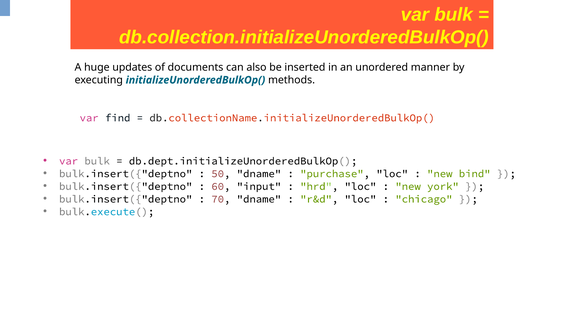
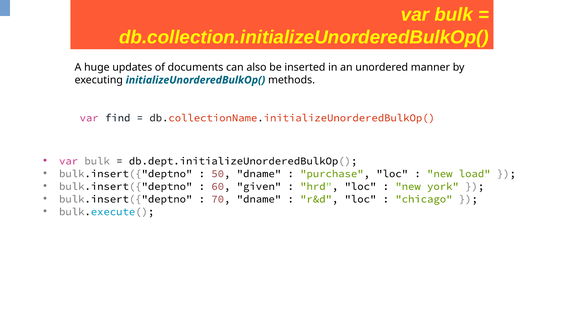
bind: bind -> load
input: input -> given
